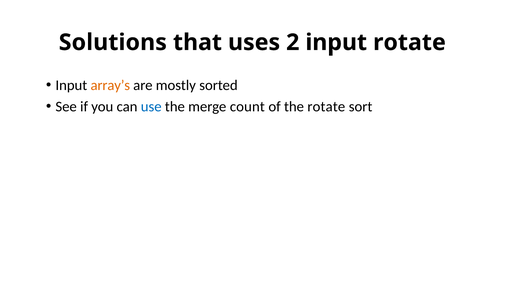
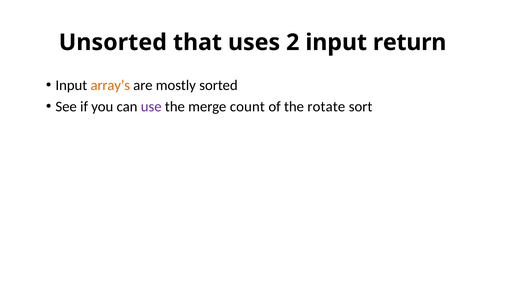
Solutions: Solutions -> Unsorted
input rotate: rotate -> return
use colour: blue -> purple
